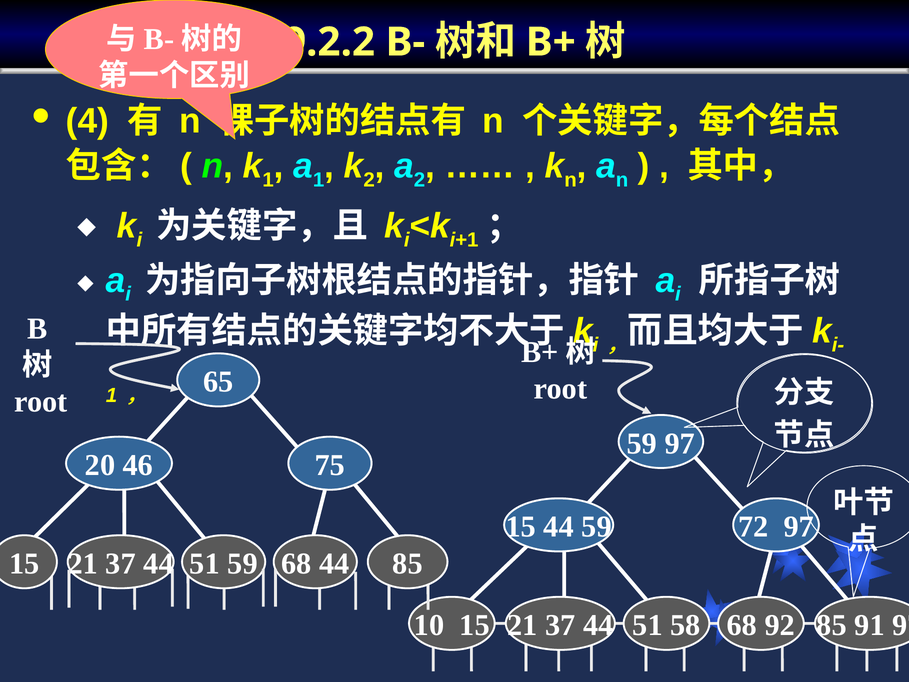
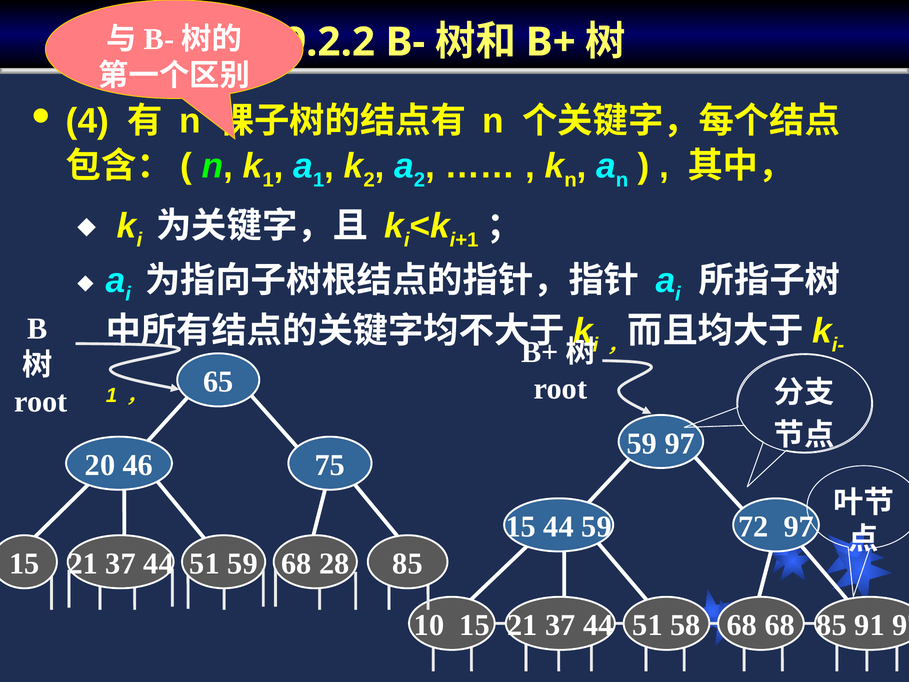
68 44: 44 -> 28
68 92: 92 -> 68
